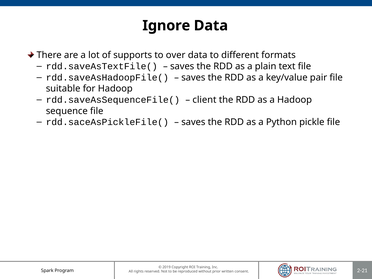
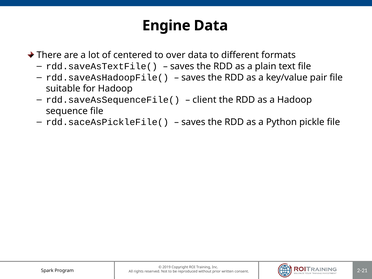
Ignore: Ignore -> Engine
supports: supports -> centered
